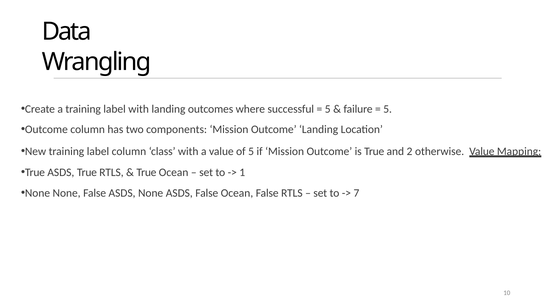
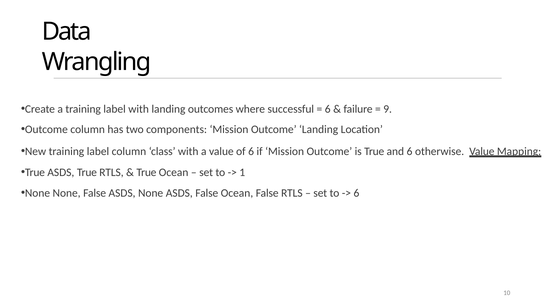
5 at (328, 109): 5 -> 6
5 at (388, 109): 5 -> 9
of 5: 5 -> 6
and 2: 2 -> 6
7 at (356, 193): 7 -> 6
